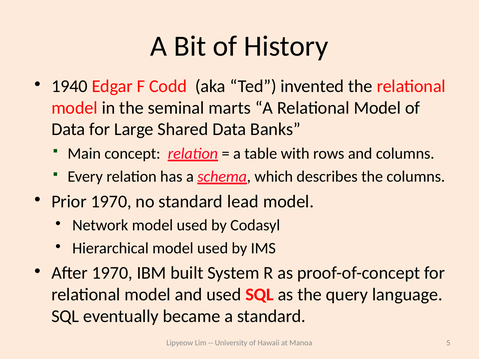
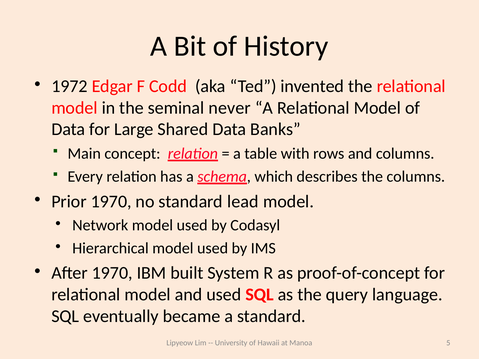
1940: 1940 -> 1972
marts: marts -> never
